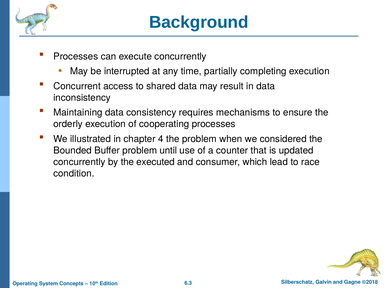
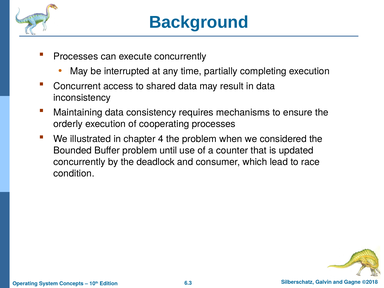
executed: executed -> deadlock
